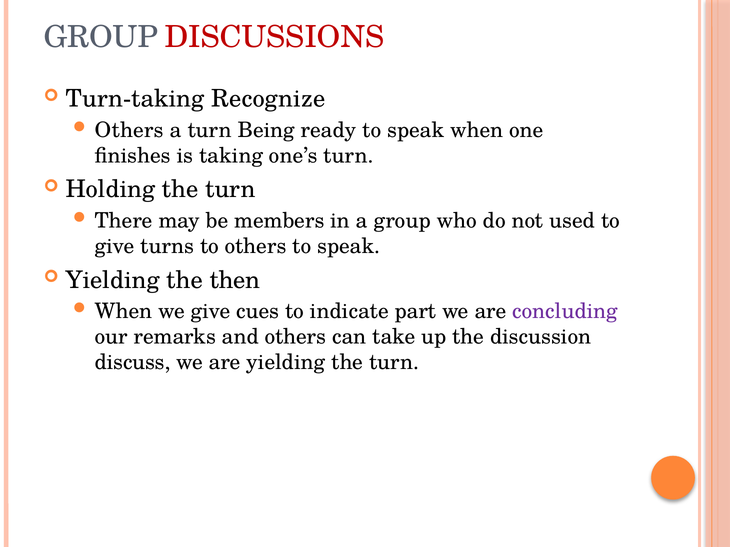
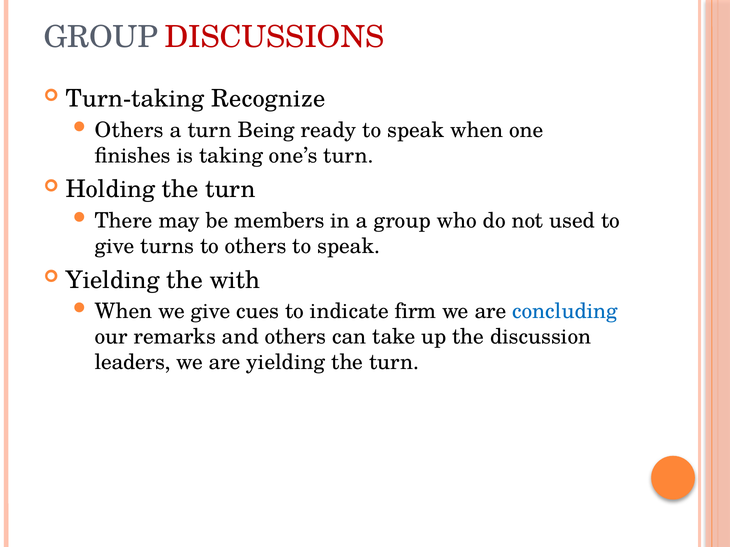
then: then -> with
part: part -> firm
concluding colour: purple -> blue
discuss: discuss -> leaders
